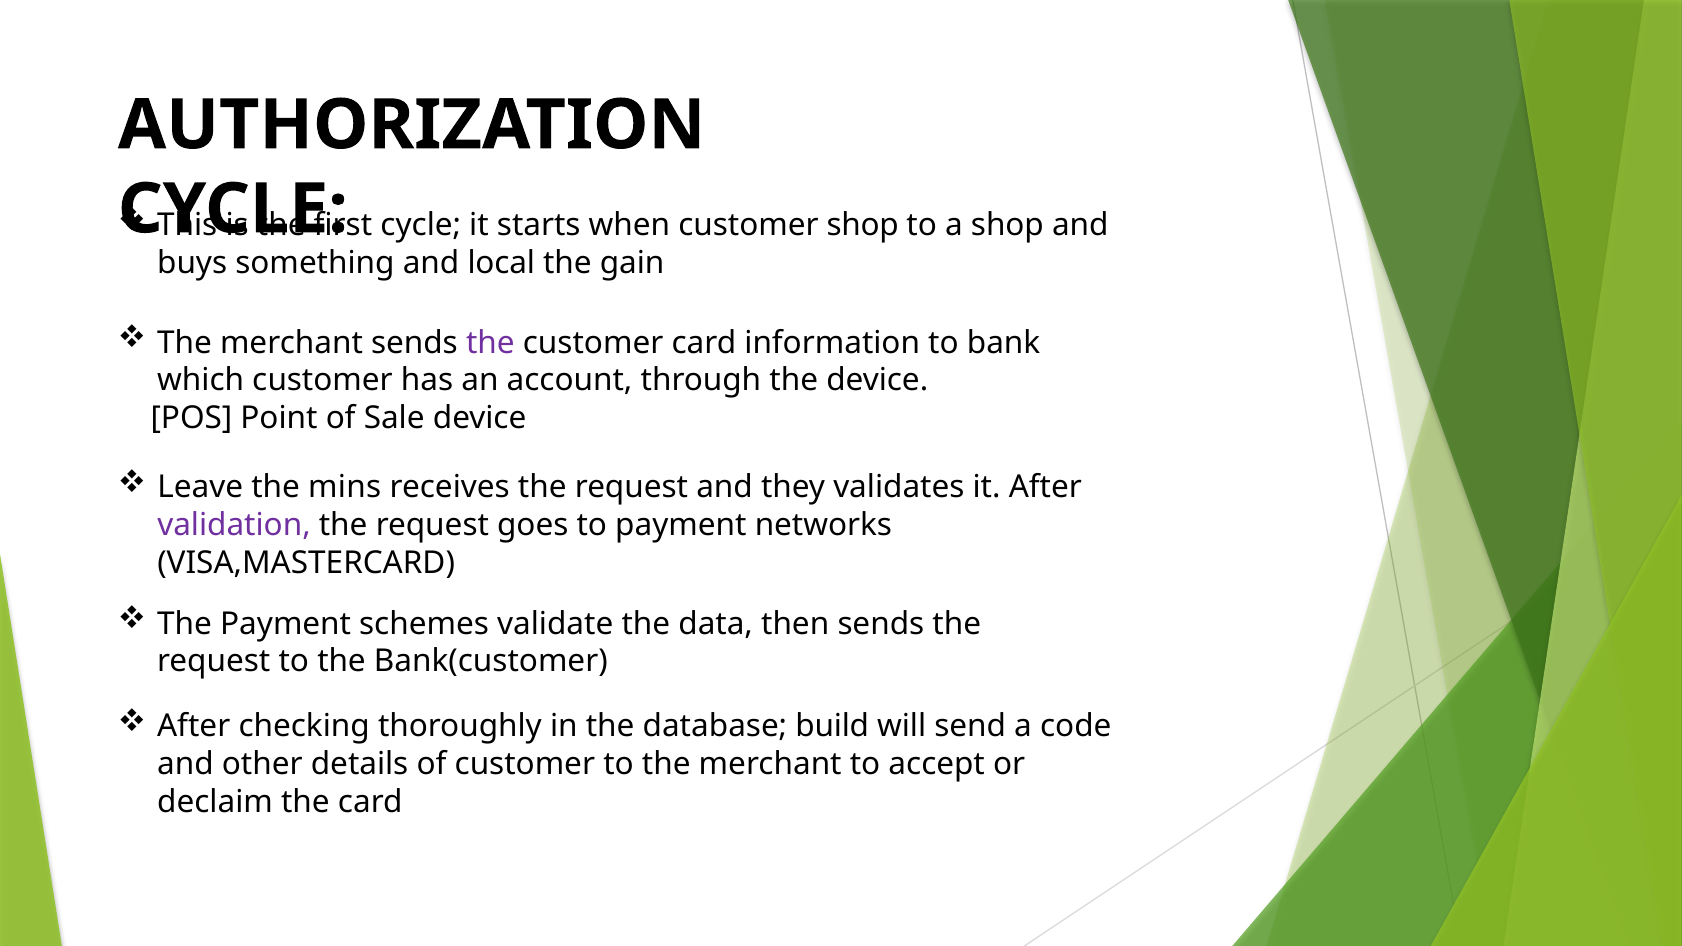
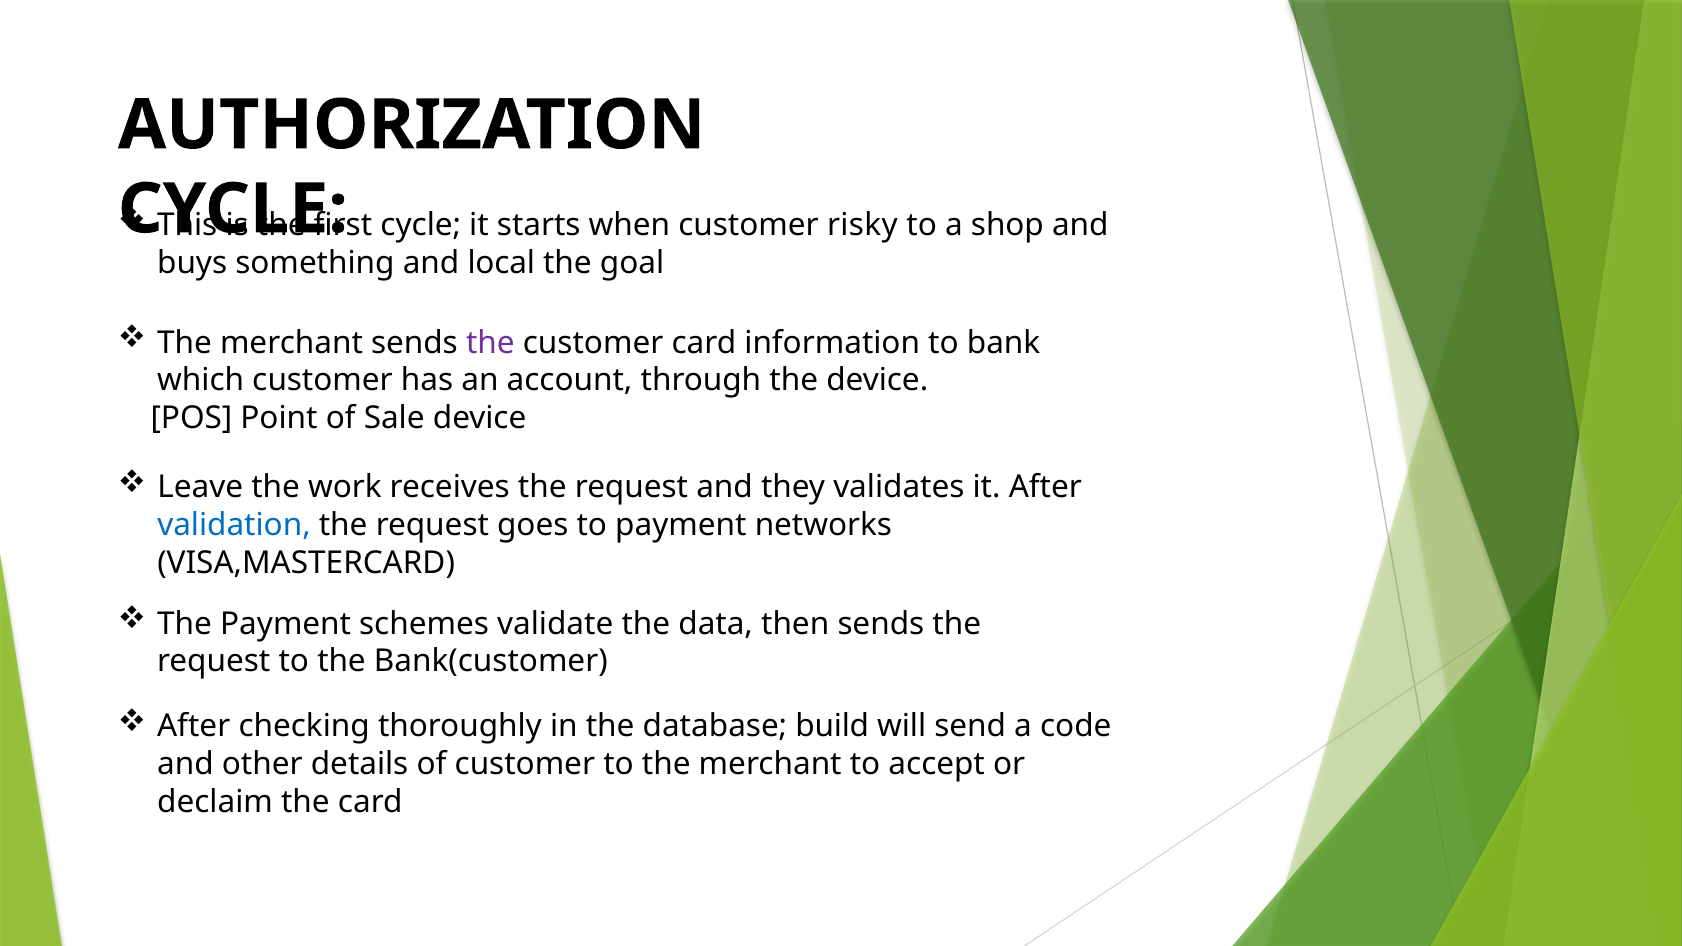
customer shop: shop -> risky
gain: gain -> goal
mins: mins -> work
validation colour: purple -> blue
